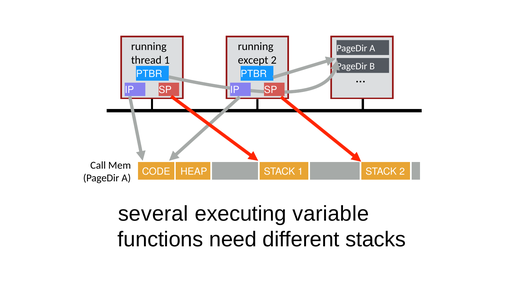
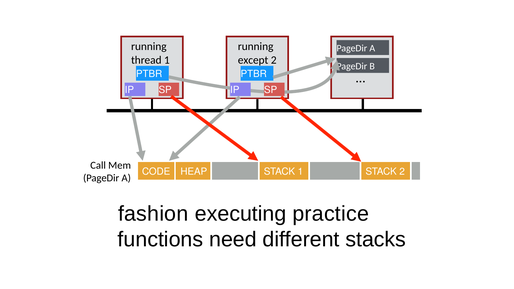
several: several -> fashion
variable: variable -> practice
